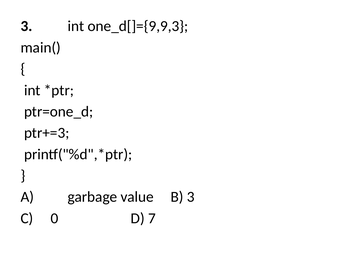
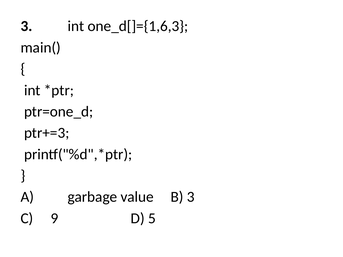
one_d[]={9,9,3: one_d[]={9,9,3 -> one_d[]={1,6,3
0: 0 -> 9
7: 7 -> 5
